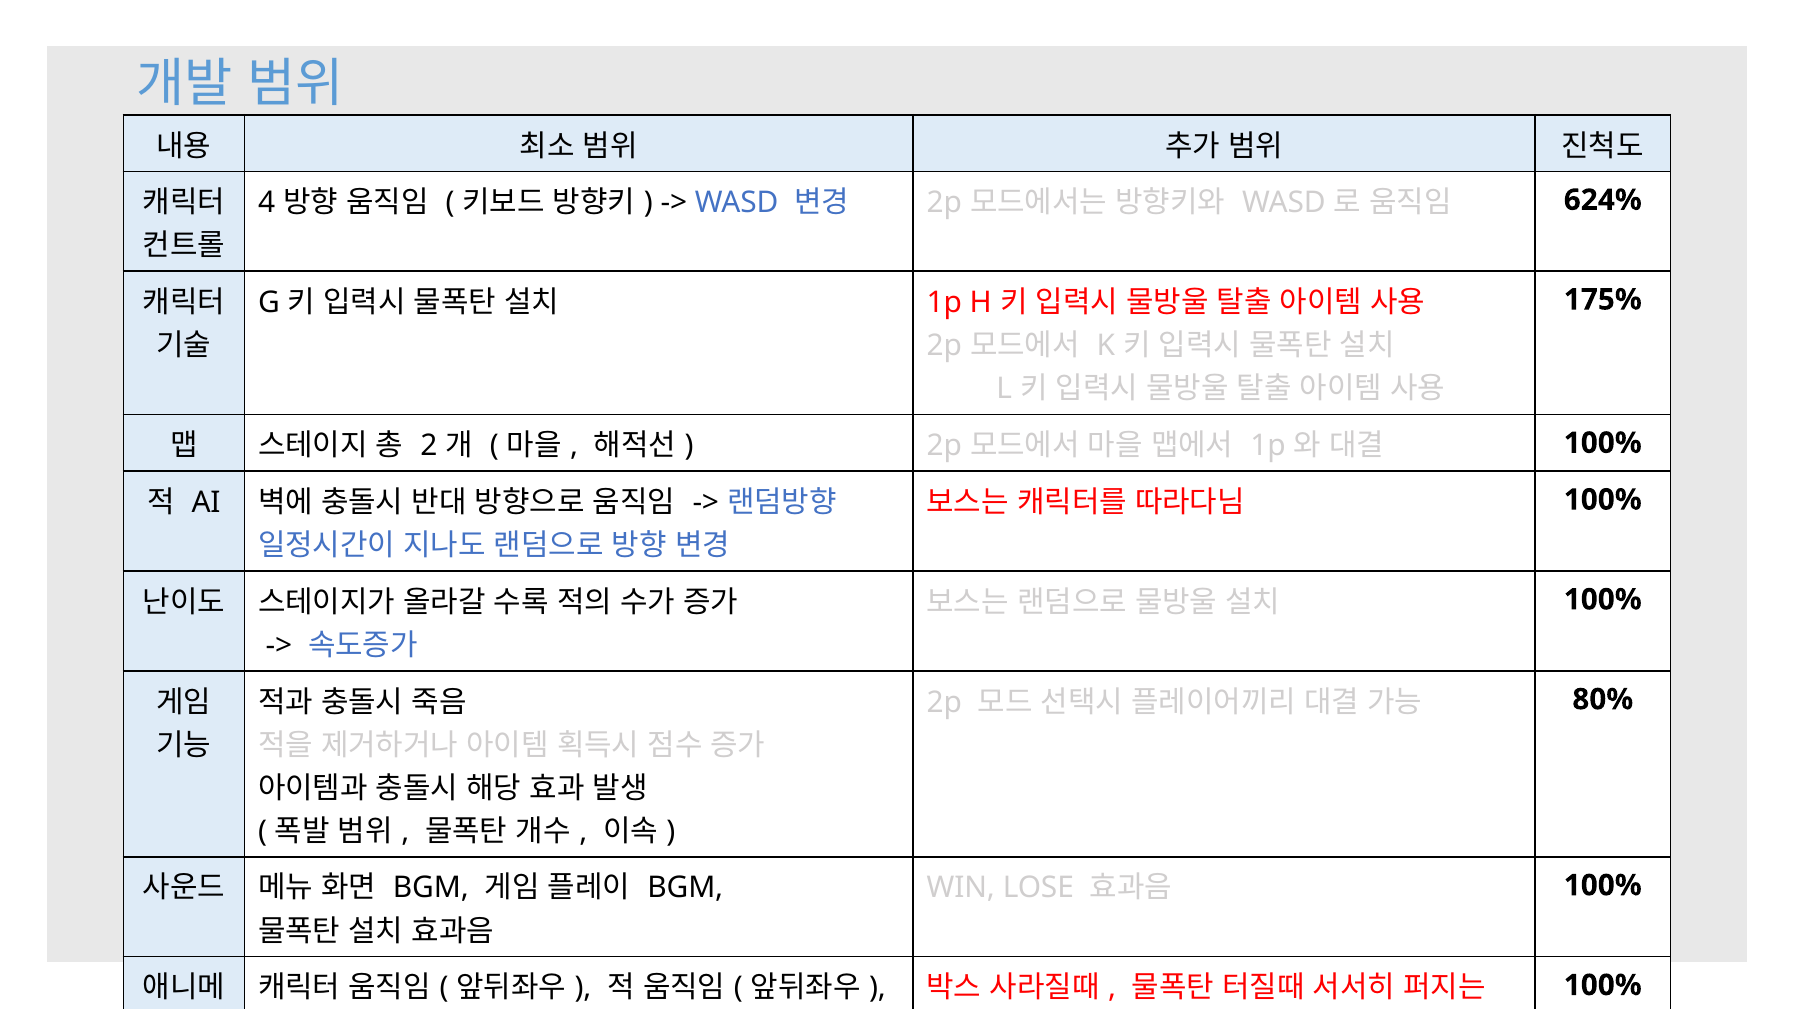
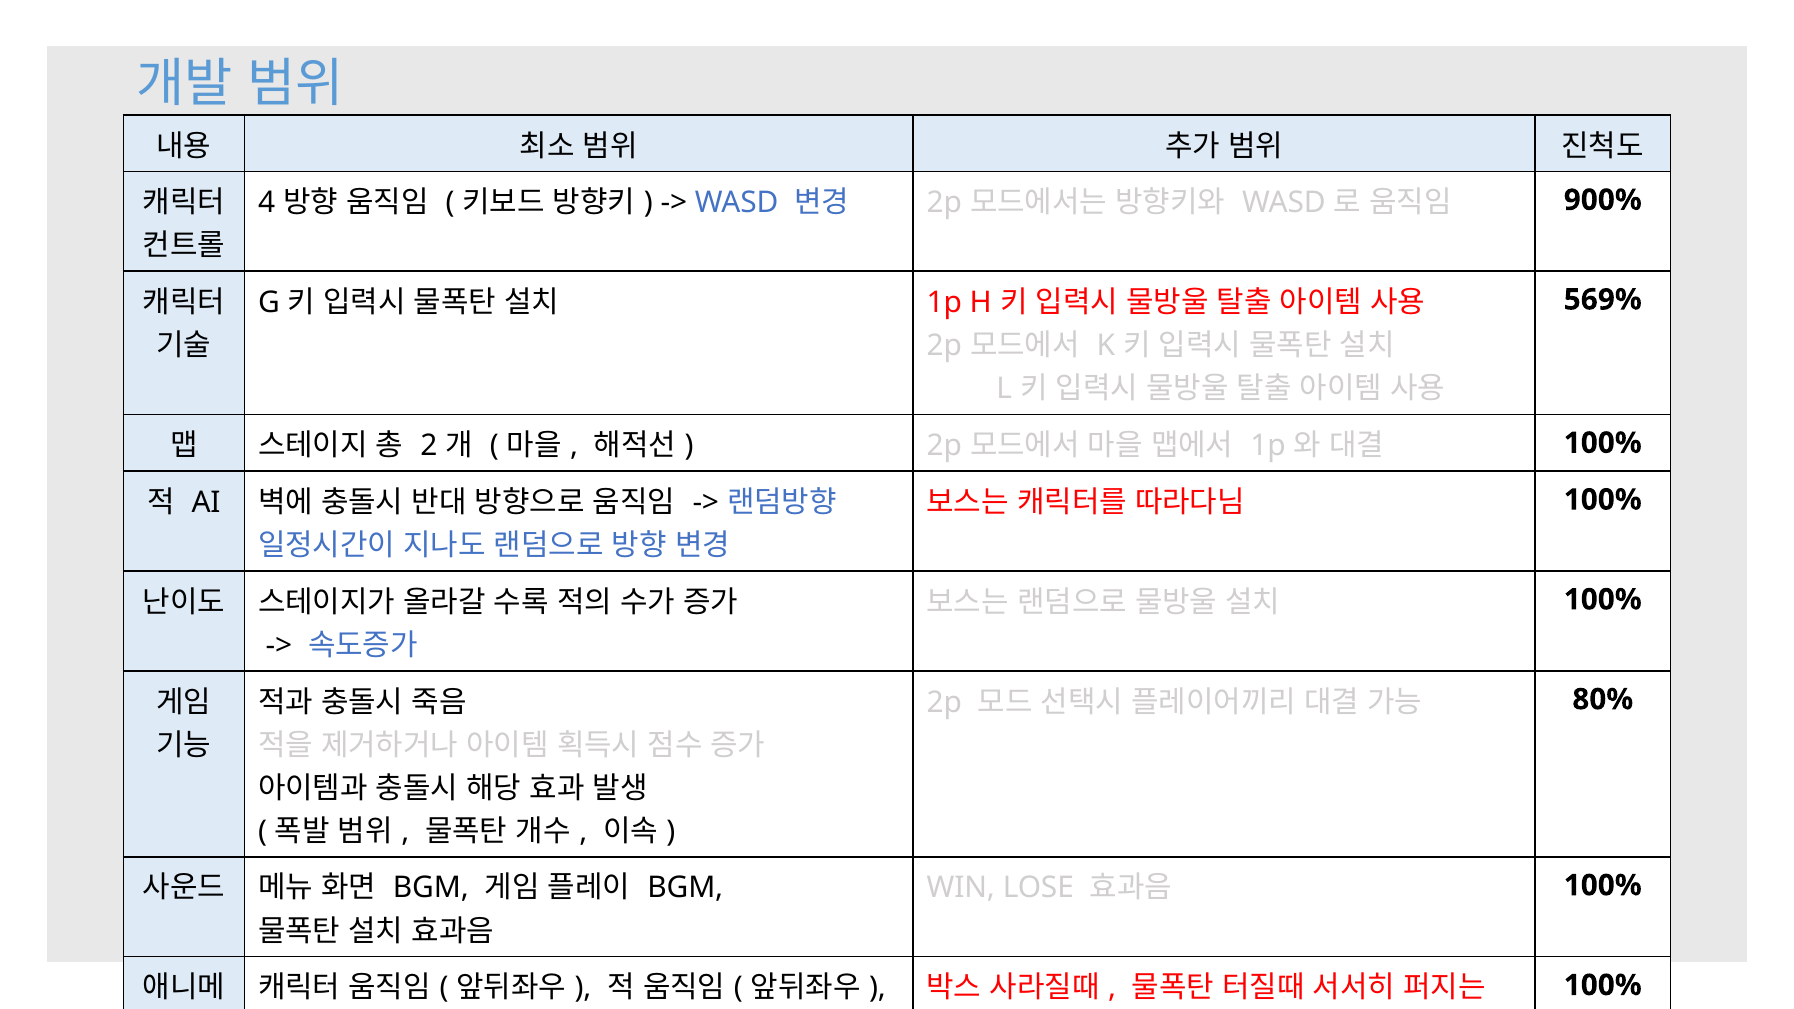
624%: 624% -> 900%
175%: 175% -> 569%
